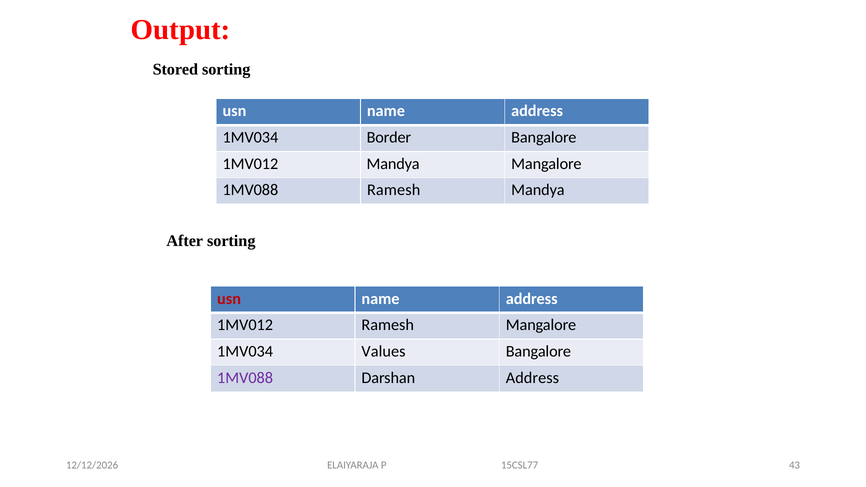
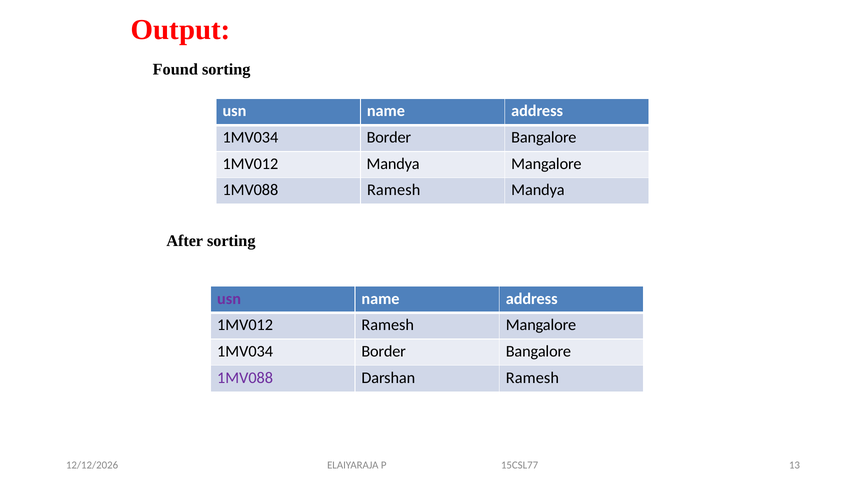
Stored: Stored -> Found
usn at (229, 299) colour: red -> purple
Values at (384, 351): Values -> Border
Darshan Address: Address -> Ramesh
43: 43 -> 13
